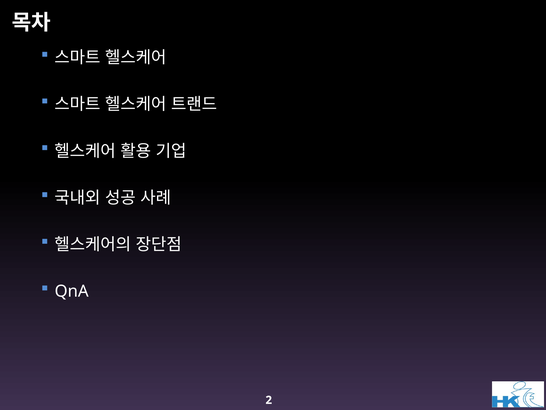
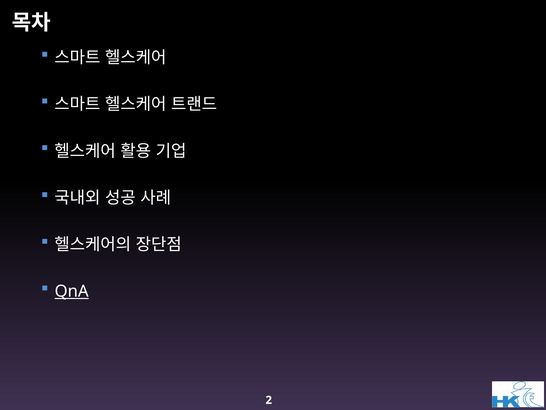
QnA underline: none -> present
